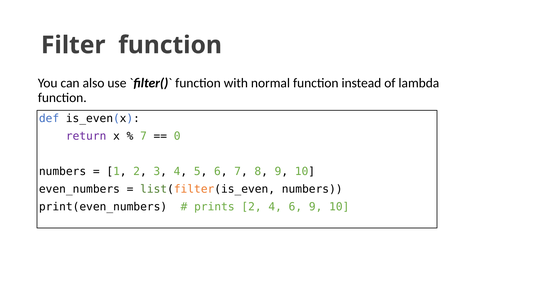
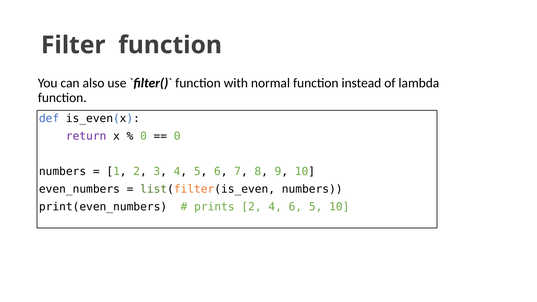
7 at (143, 136): 7 -> 0
6 9: 9 -> 5
